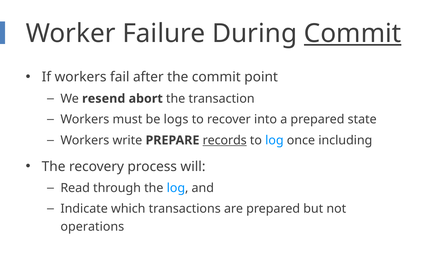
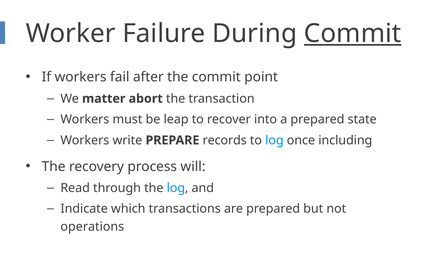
resend: resend -> matter
logs: logs -> leap
records underline: present -> none
